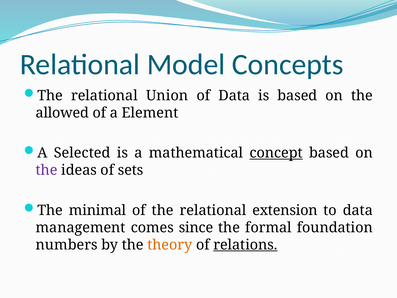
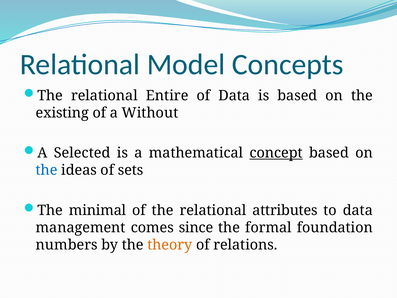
Union: Union -> Entire
allowed: allowed -> existing
Element: Element -> Without
the at (47, 170) colour: purple -> blue
extension: extension -> attributes
relations underline: present -> none
